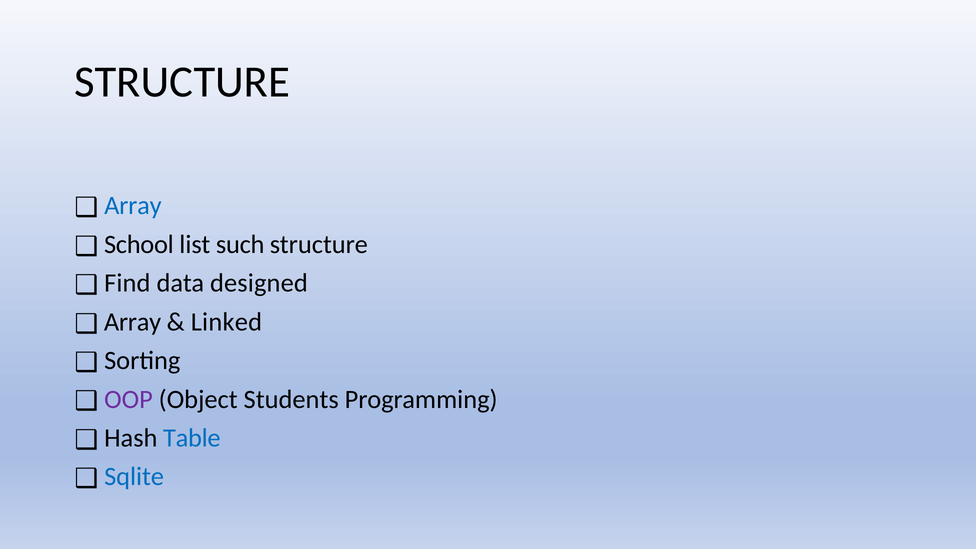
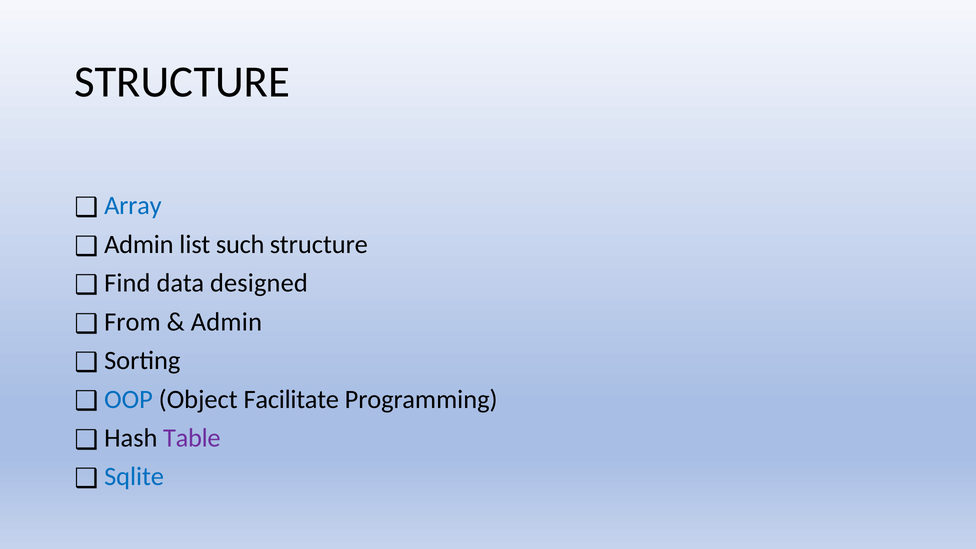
School at (139, 244): School -> Admin
Array at (133, 322): Array -> From
Linked at (226, 322): Linked -> Admin
OOP colour: purple -> blue
Students: Students -> Facilitate
Table colour: blue -> purple
